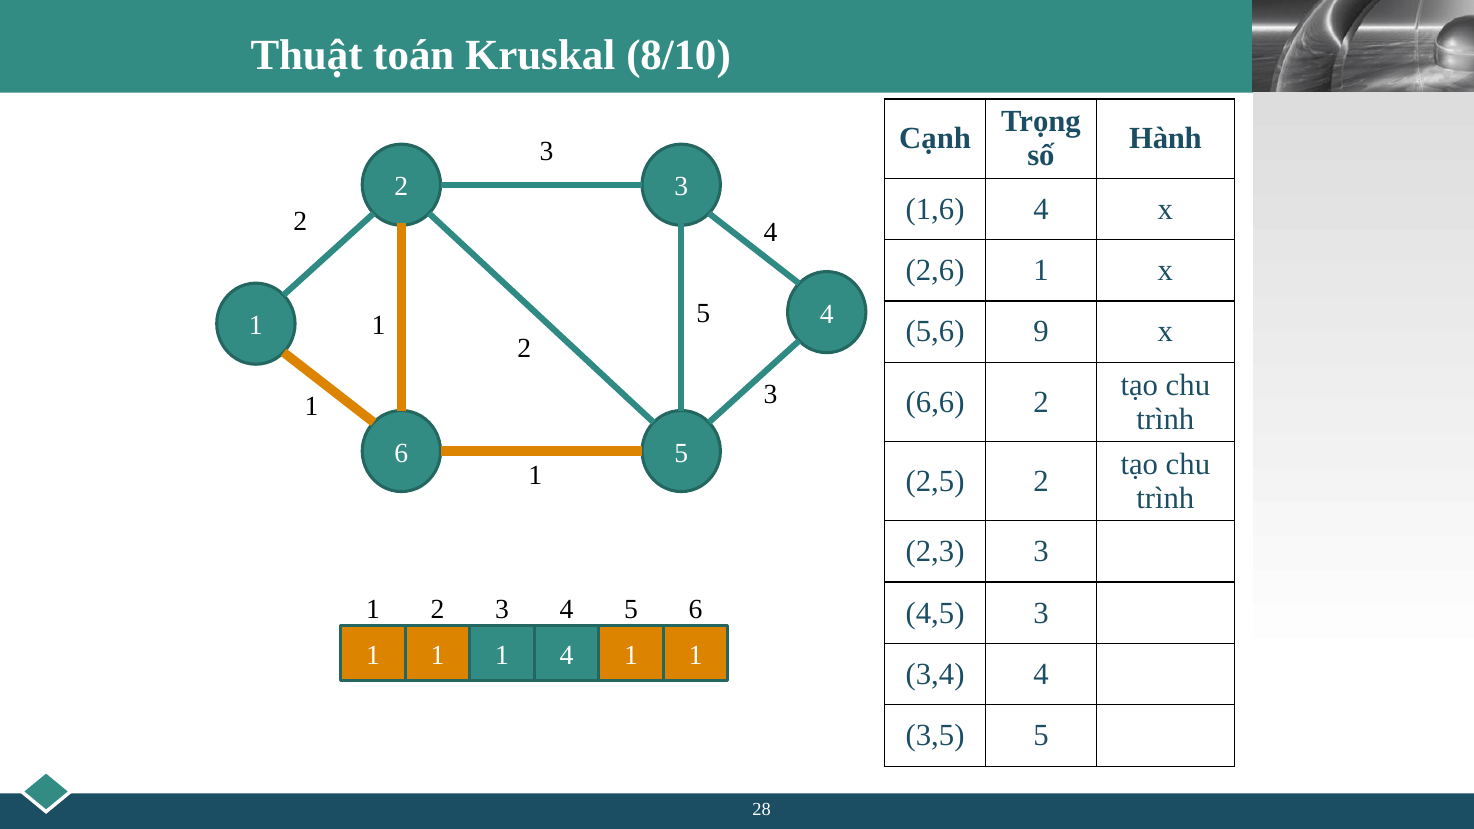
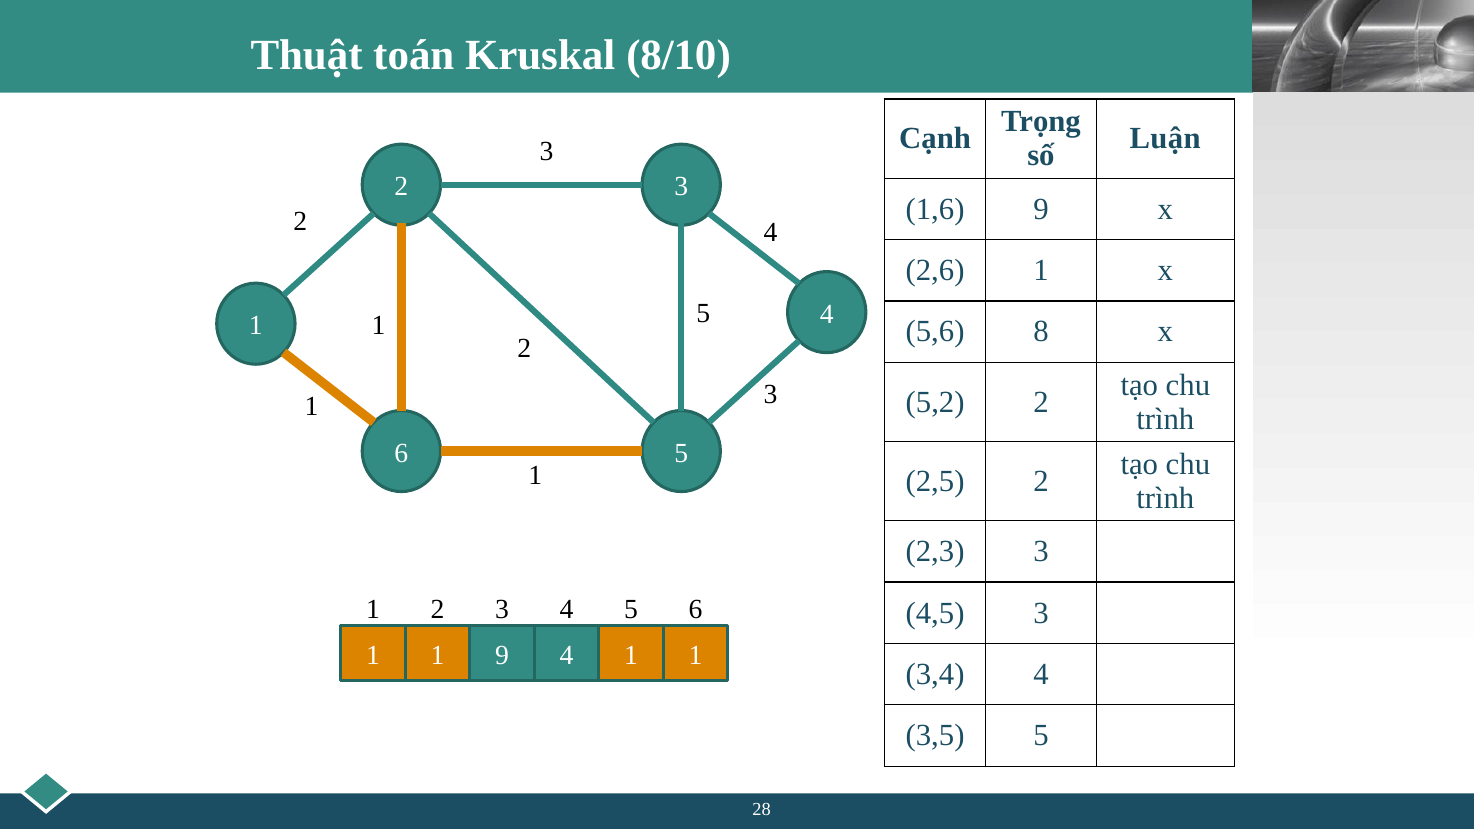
Hành: Hành -> Luận
1,6 4: 4 -> 9
9: 9 -> 8
6,6: 6,6 -> 5,2
1 at (502, 655): 1 -> 9
